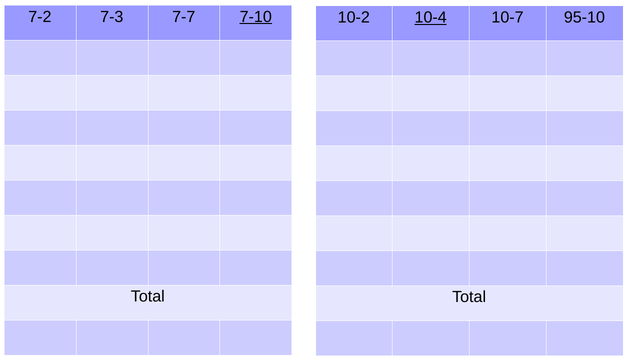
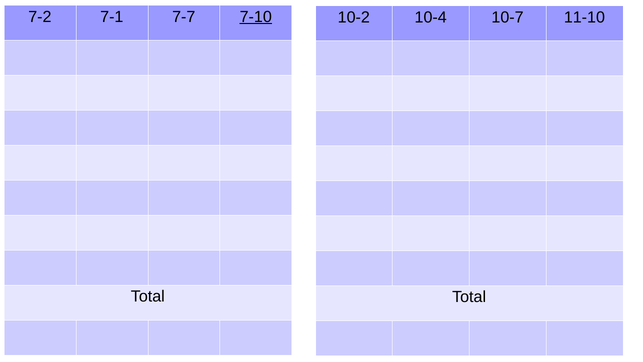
7-3: 7-3 -> 7-1
10-4 underline: present -> none
95-10: 95-10 -> 11-10
